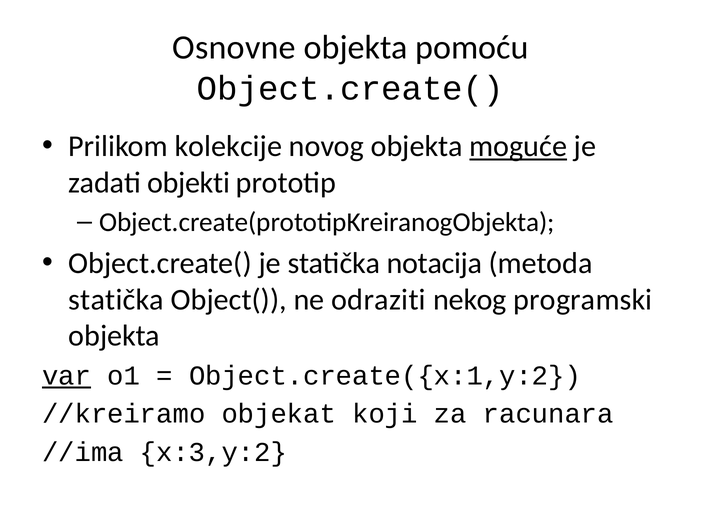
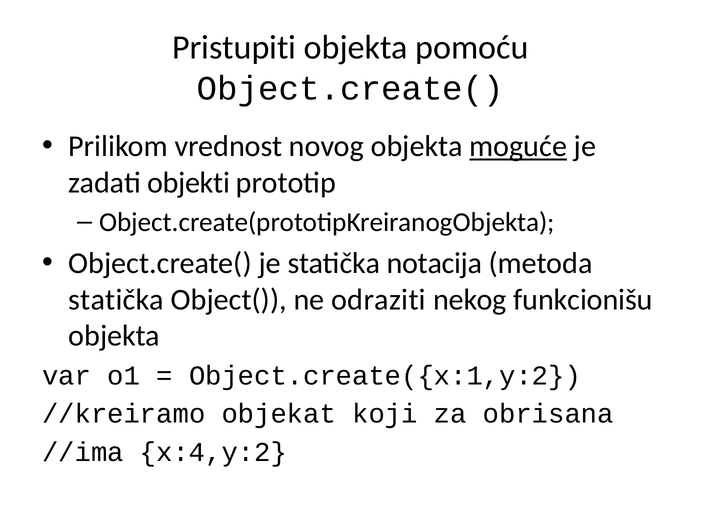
Osnovne: Osnovne -> Pristupiti
kolekcije: kolekcije -> vrednost
programski: programski -> funkcionišu
var underline: present -> none
racunara: racunara -> obrisana
x:3,y:2: x:3,y:2 -> x:4,y:2
